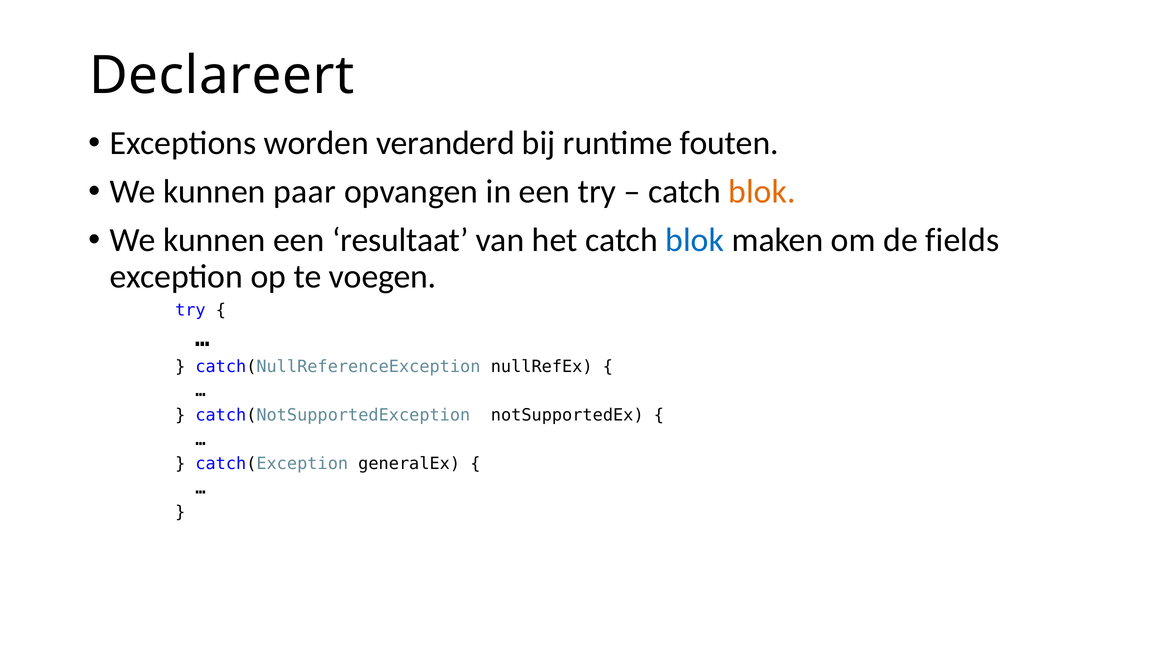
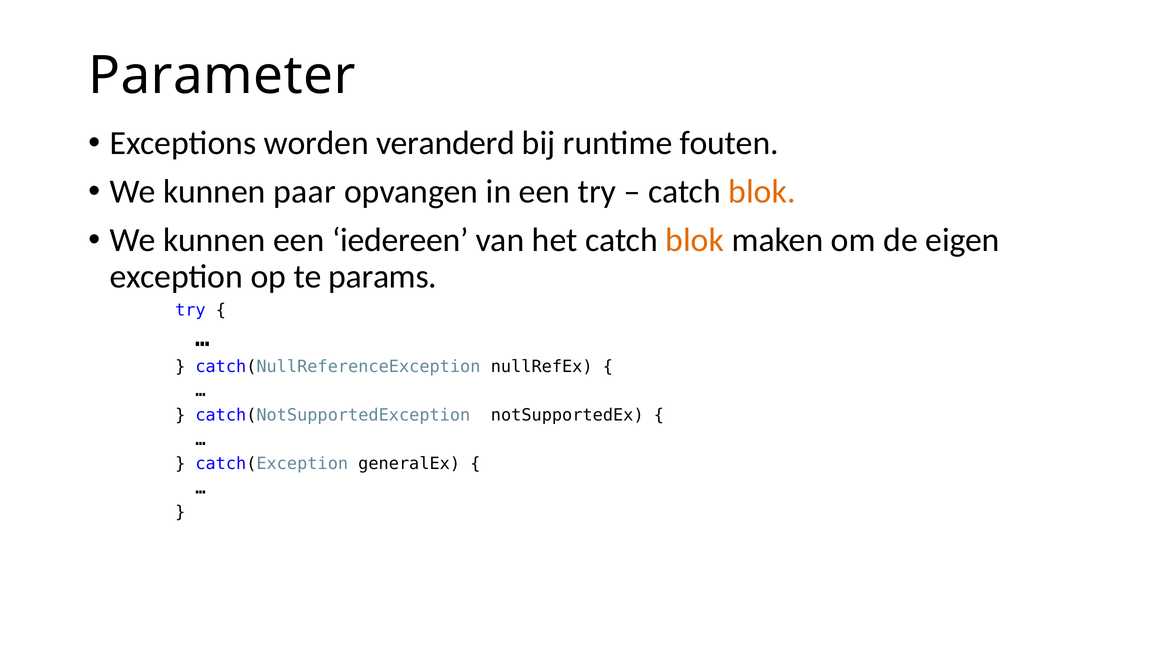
Declareert: Declareert -> Parameter
resultaat: resultaat -> iedereen
blok at (695, 240) colour: blue -> orange
fields: fields -> eigen
voegen: voegen -> params
